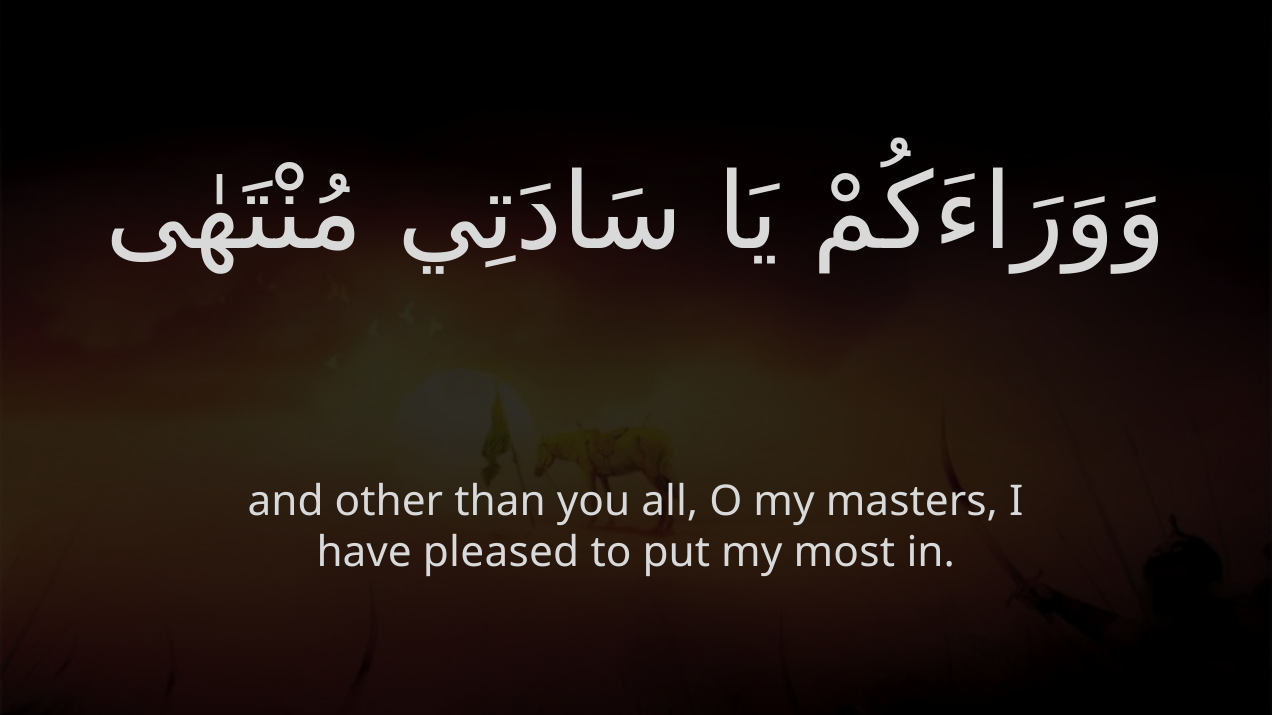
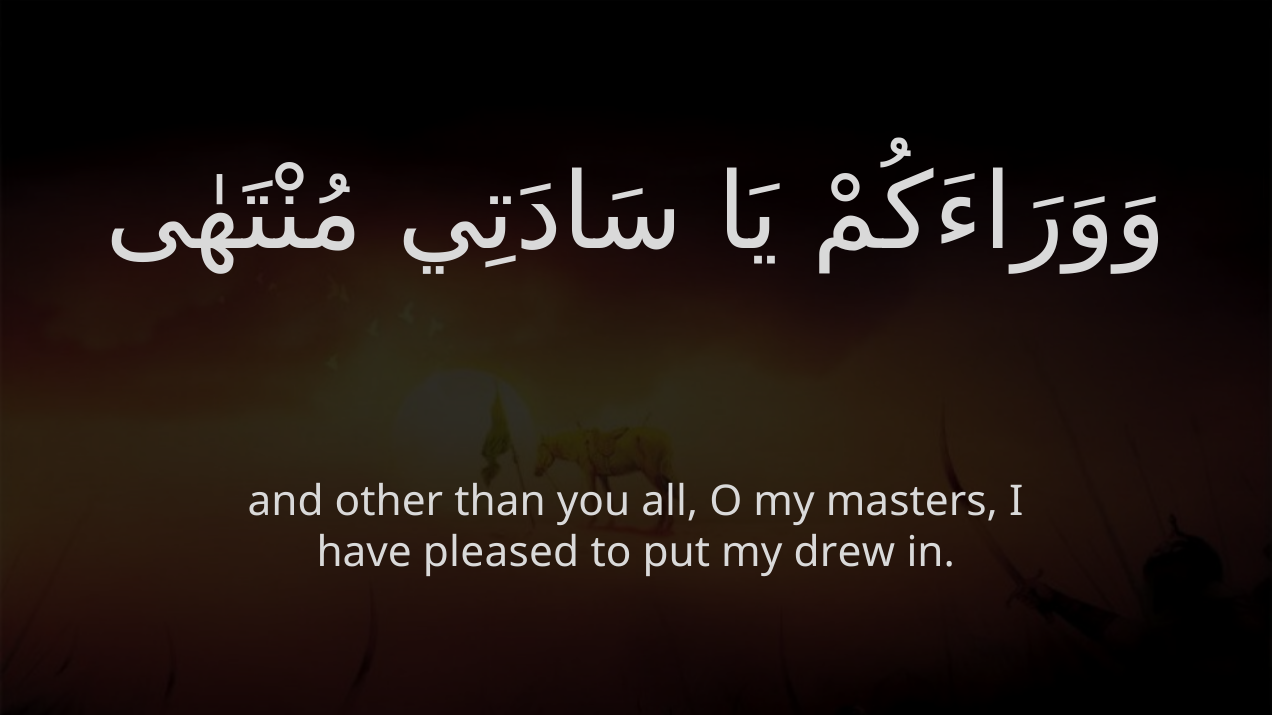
most: most -> drew
